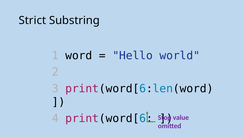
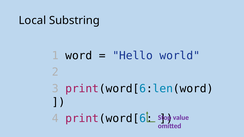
Strict: Strict -> Local
